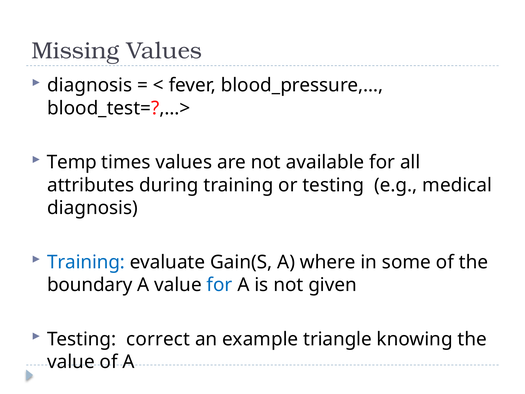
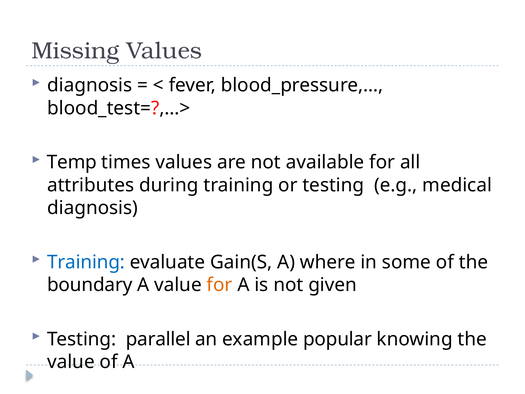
for at (220, 285) colour: blue -> orange
correct: correct -> parallel
triangle: triangle -> popular
